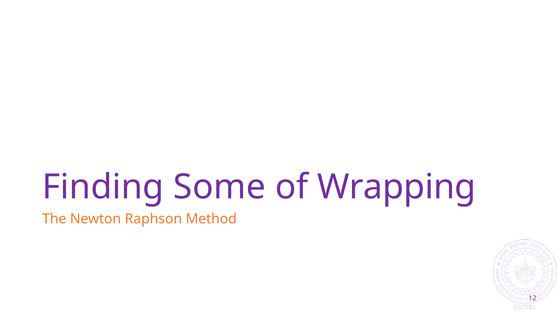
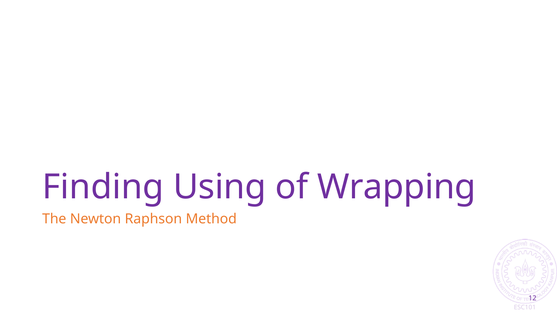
Some: Some -> Using
